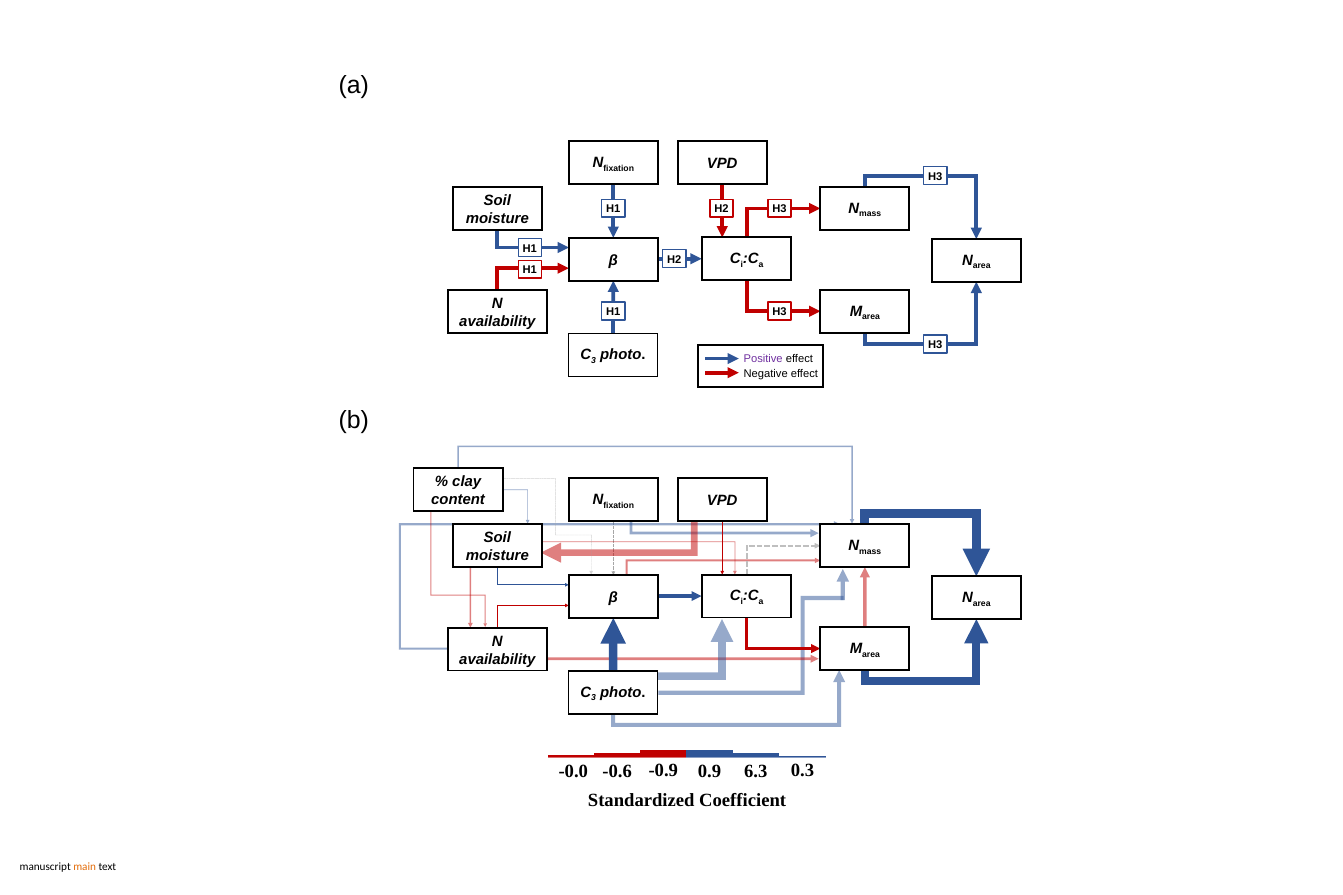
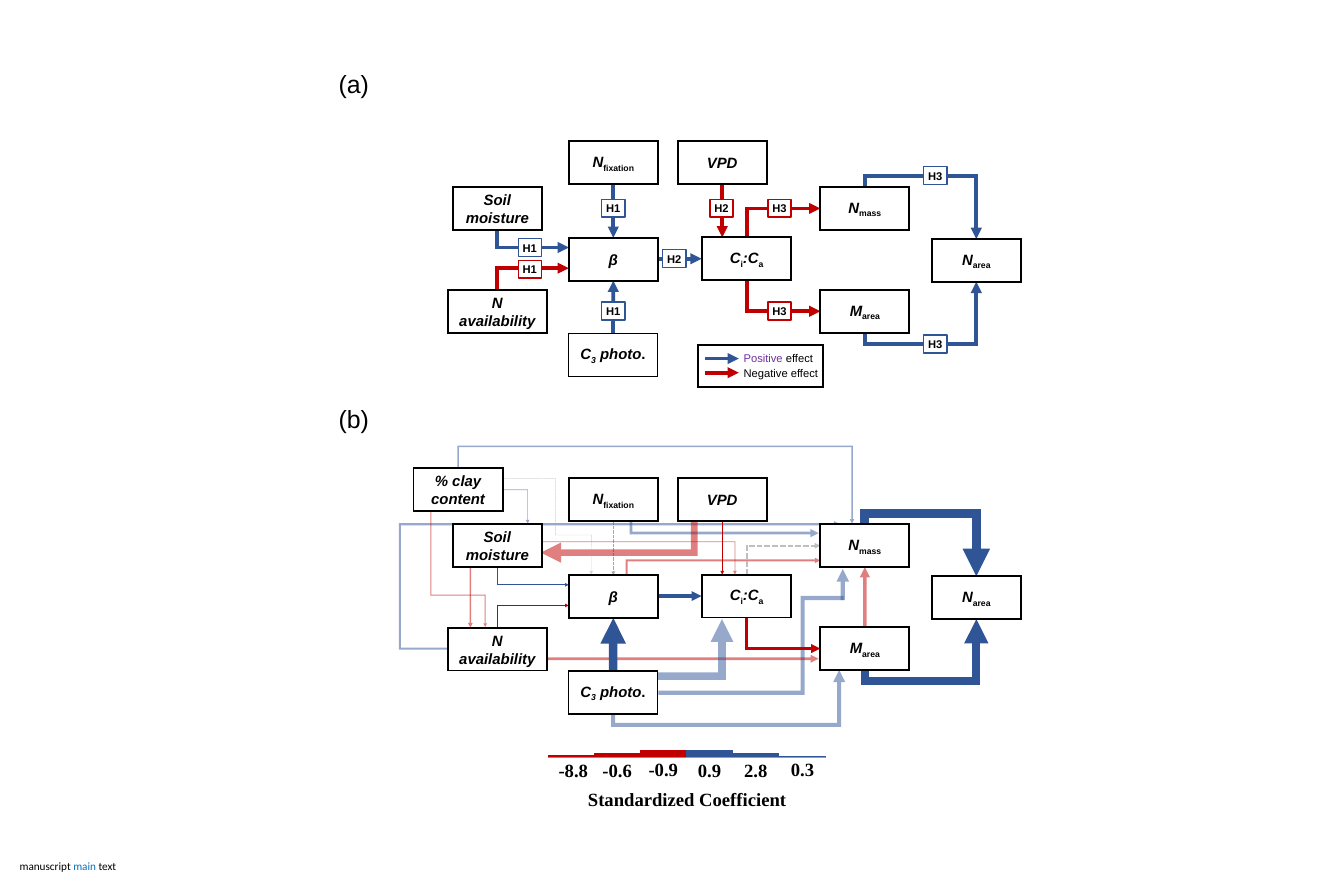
6.3: 6.3 -> 2.8
-0.0: -0.0 -> -8.8
main colour: orange -> blue
